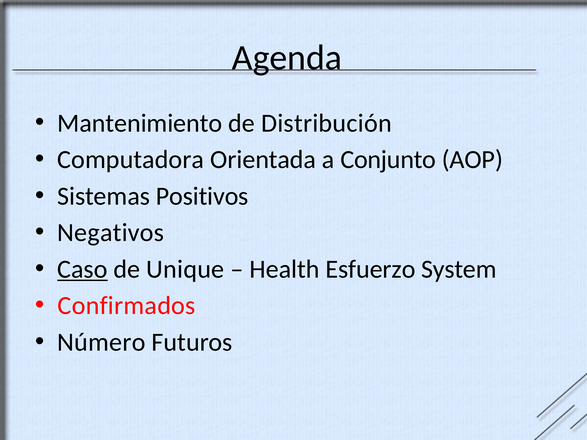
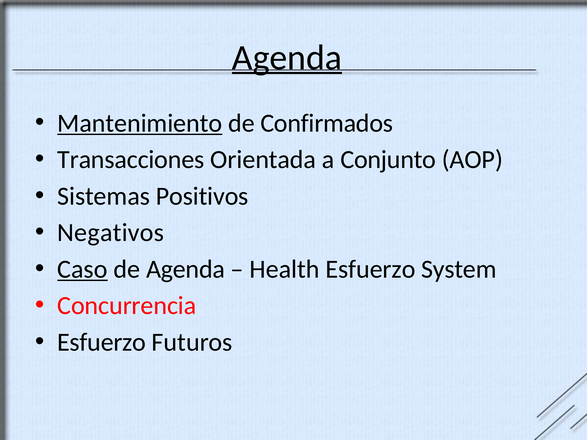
Agenda at (287, 58) underline: none -> present
Mantenimiento underline: none -> present
Distribución: Distribución -> Confirmados
Computadora: Computadora -> Transacciones
de Unique: Unique -> Agenda
Confirmados: Confirmados -> Concurrencia
Número at (101, 342): Número -> Esfuerzo
